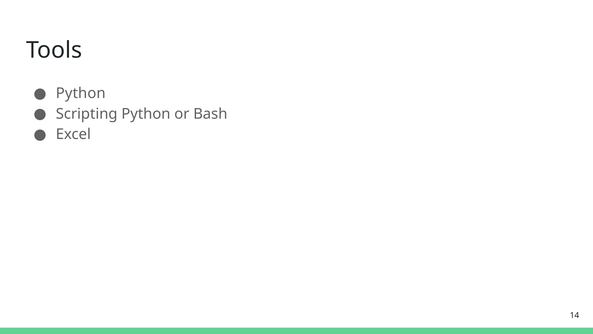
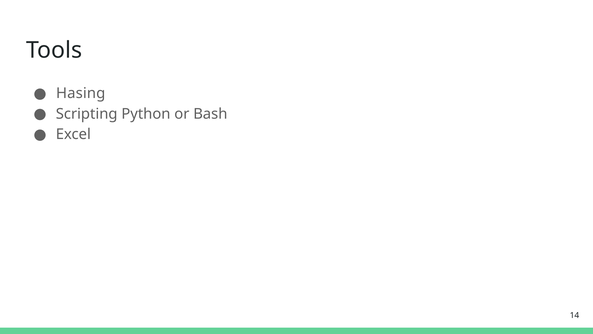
Python at (81, 93): Python -> Hasing
